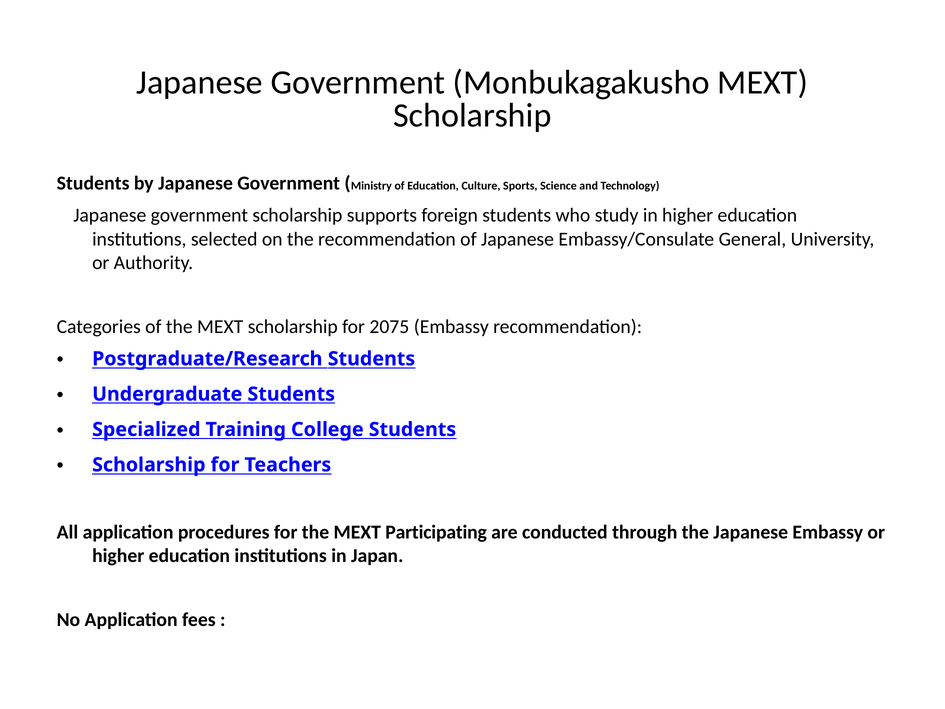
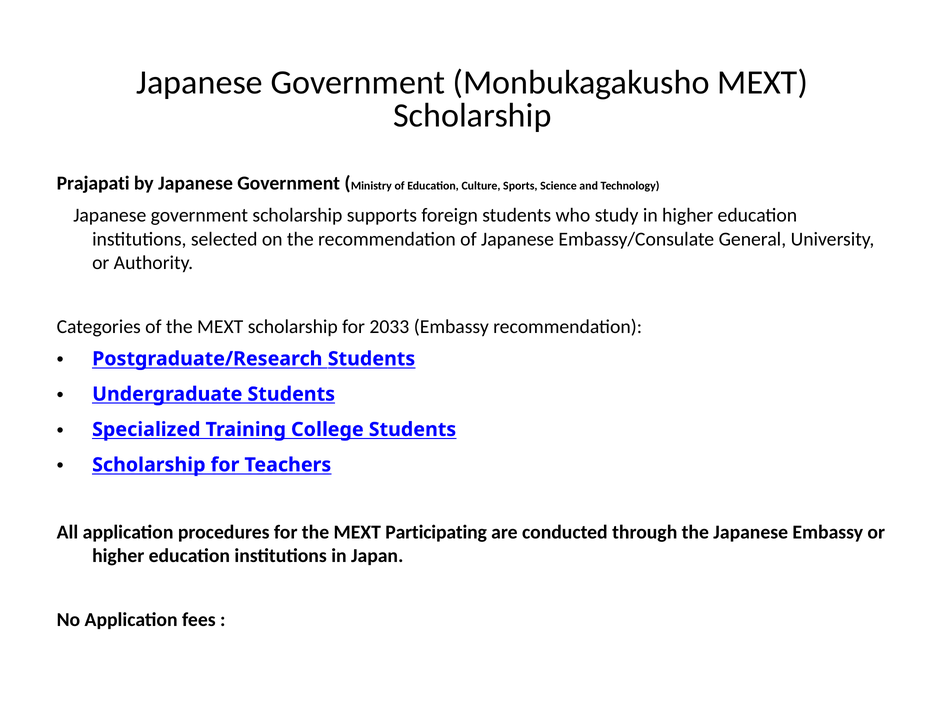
Students at (93, 183): Students -> Prajapati
2075: 2075 -> 2033
